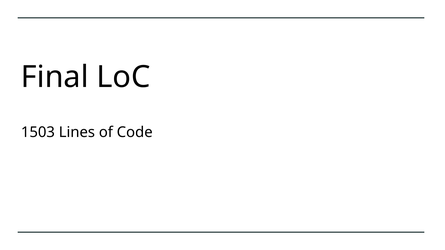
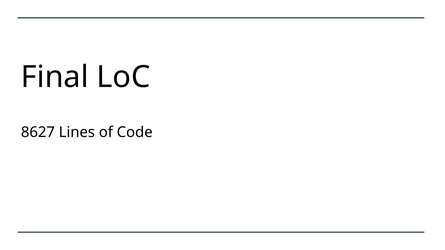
1503: 1503 -> 8627
